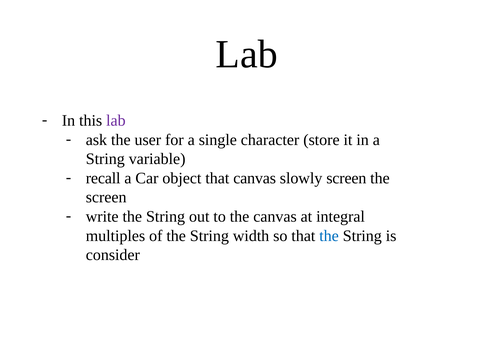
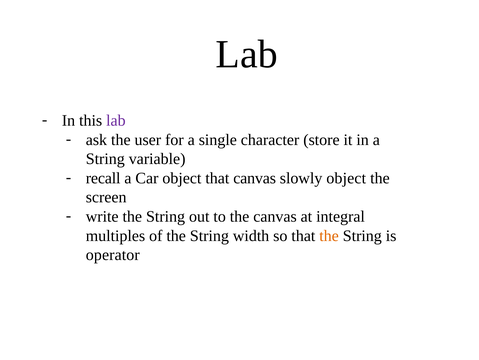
slowly screen: screen -> object
the at (329, 235) colour: blue -> orange
consider: consider -> operator
